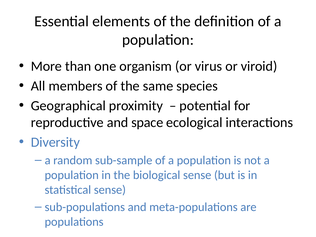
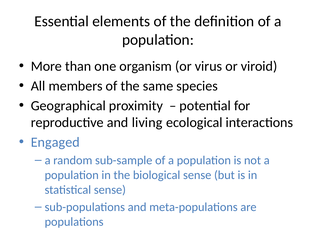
space: space -> living
Diversity: Diversity -> Engaged
